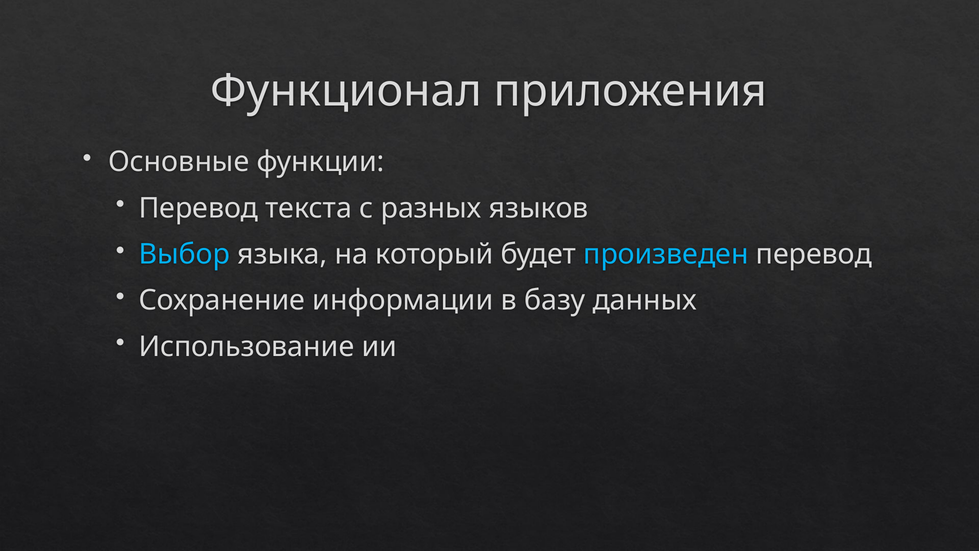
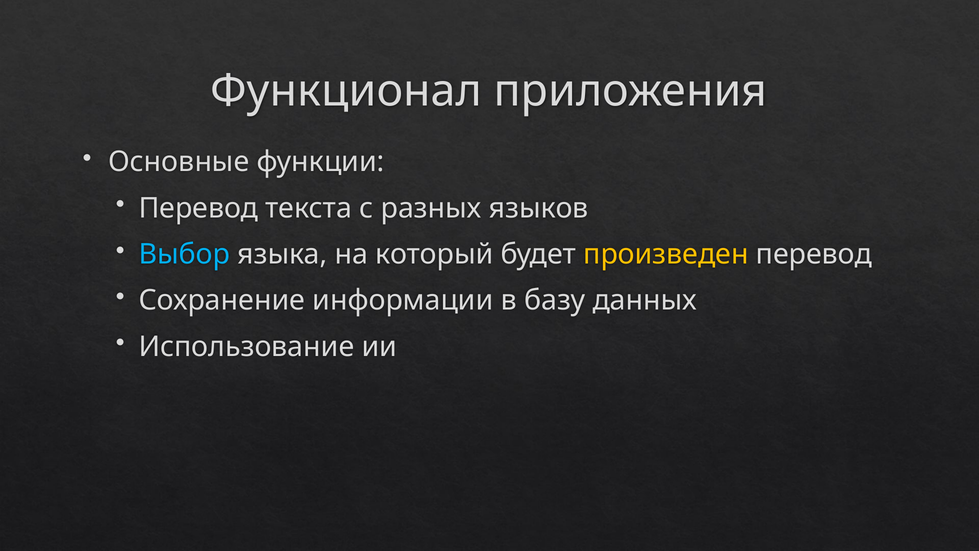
произведен colour: light blue -> yellow
